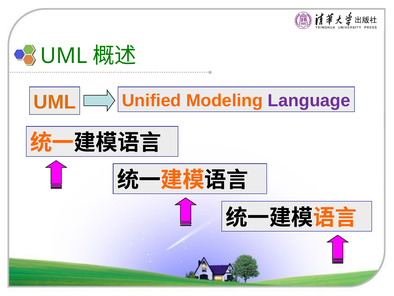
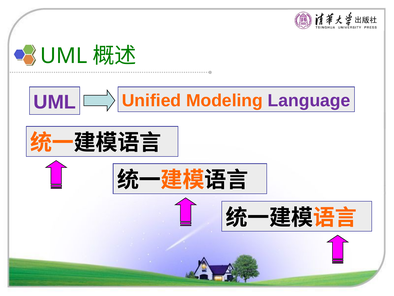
UML at (55, 102) colour: orange -> purple
